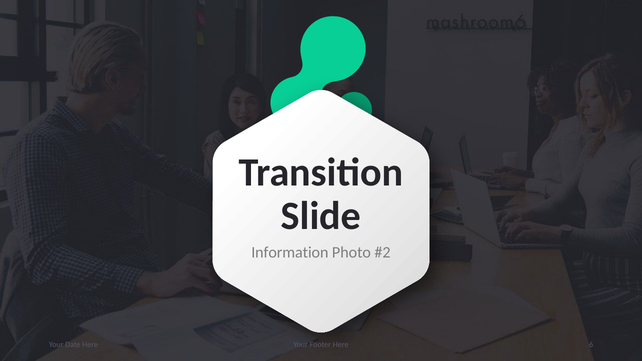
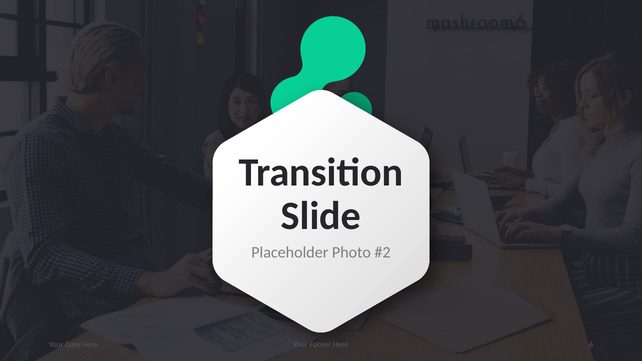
Information: Information -> Placeholder
